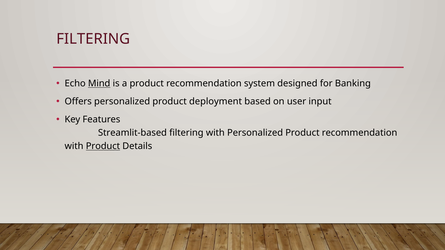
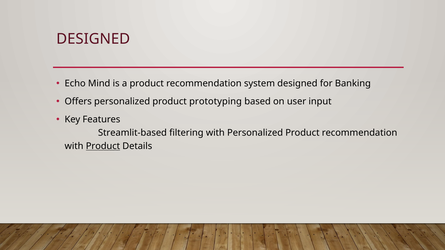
FILTERING at (93, 39): FILTERING -> DESIGNED
Mind underline: present -> none
deployment: deployment -> prototyping
